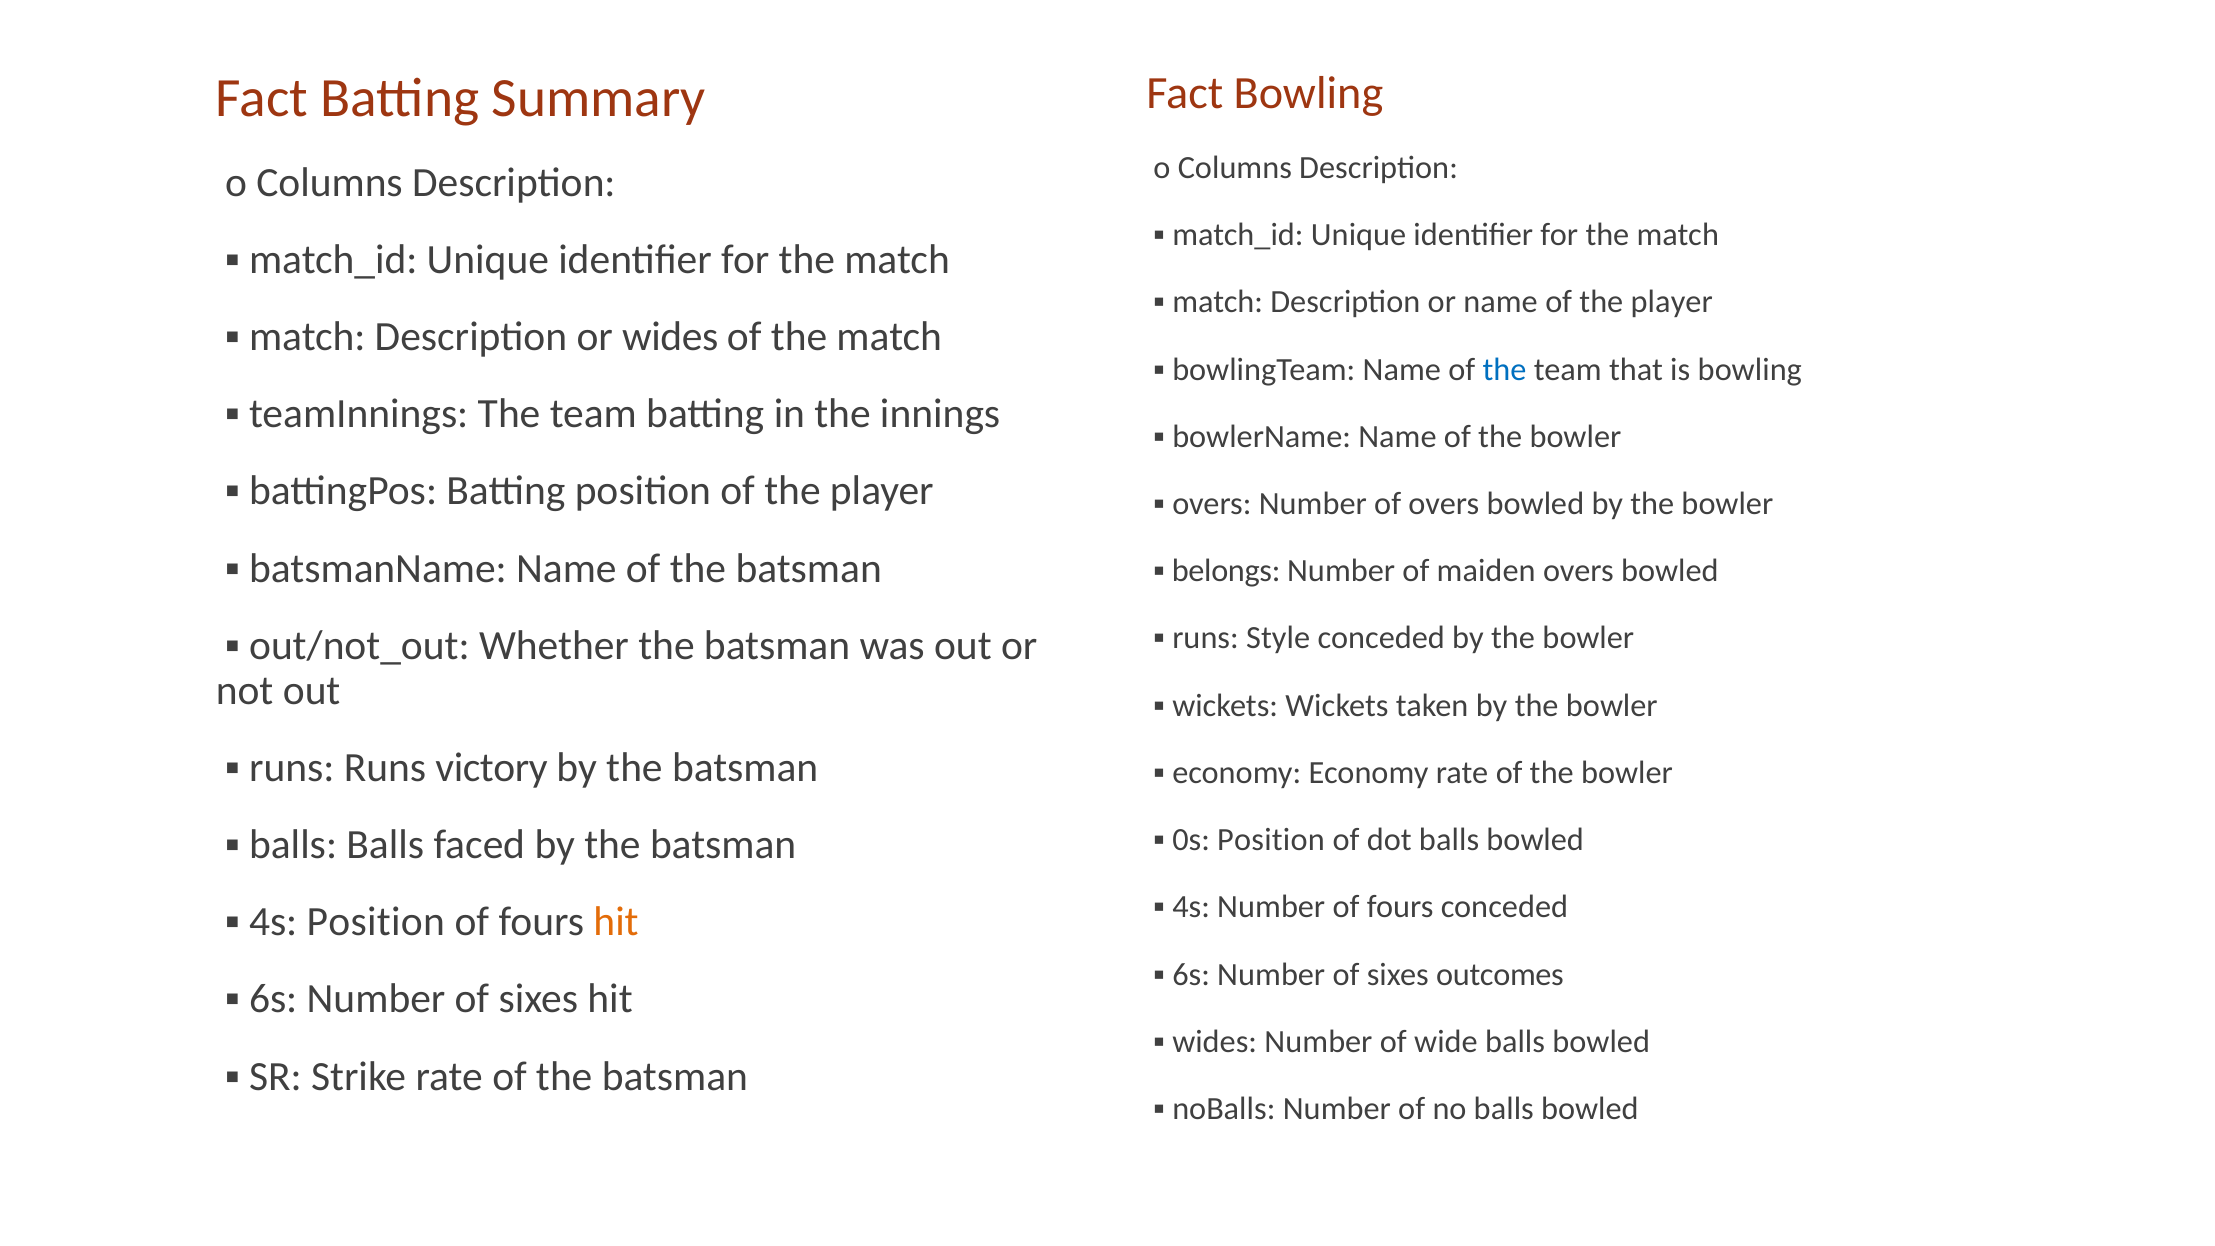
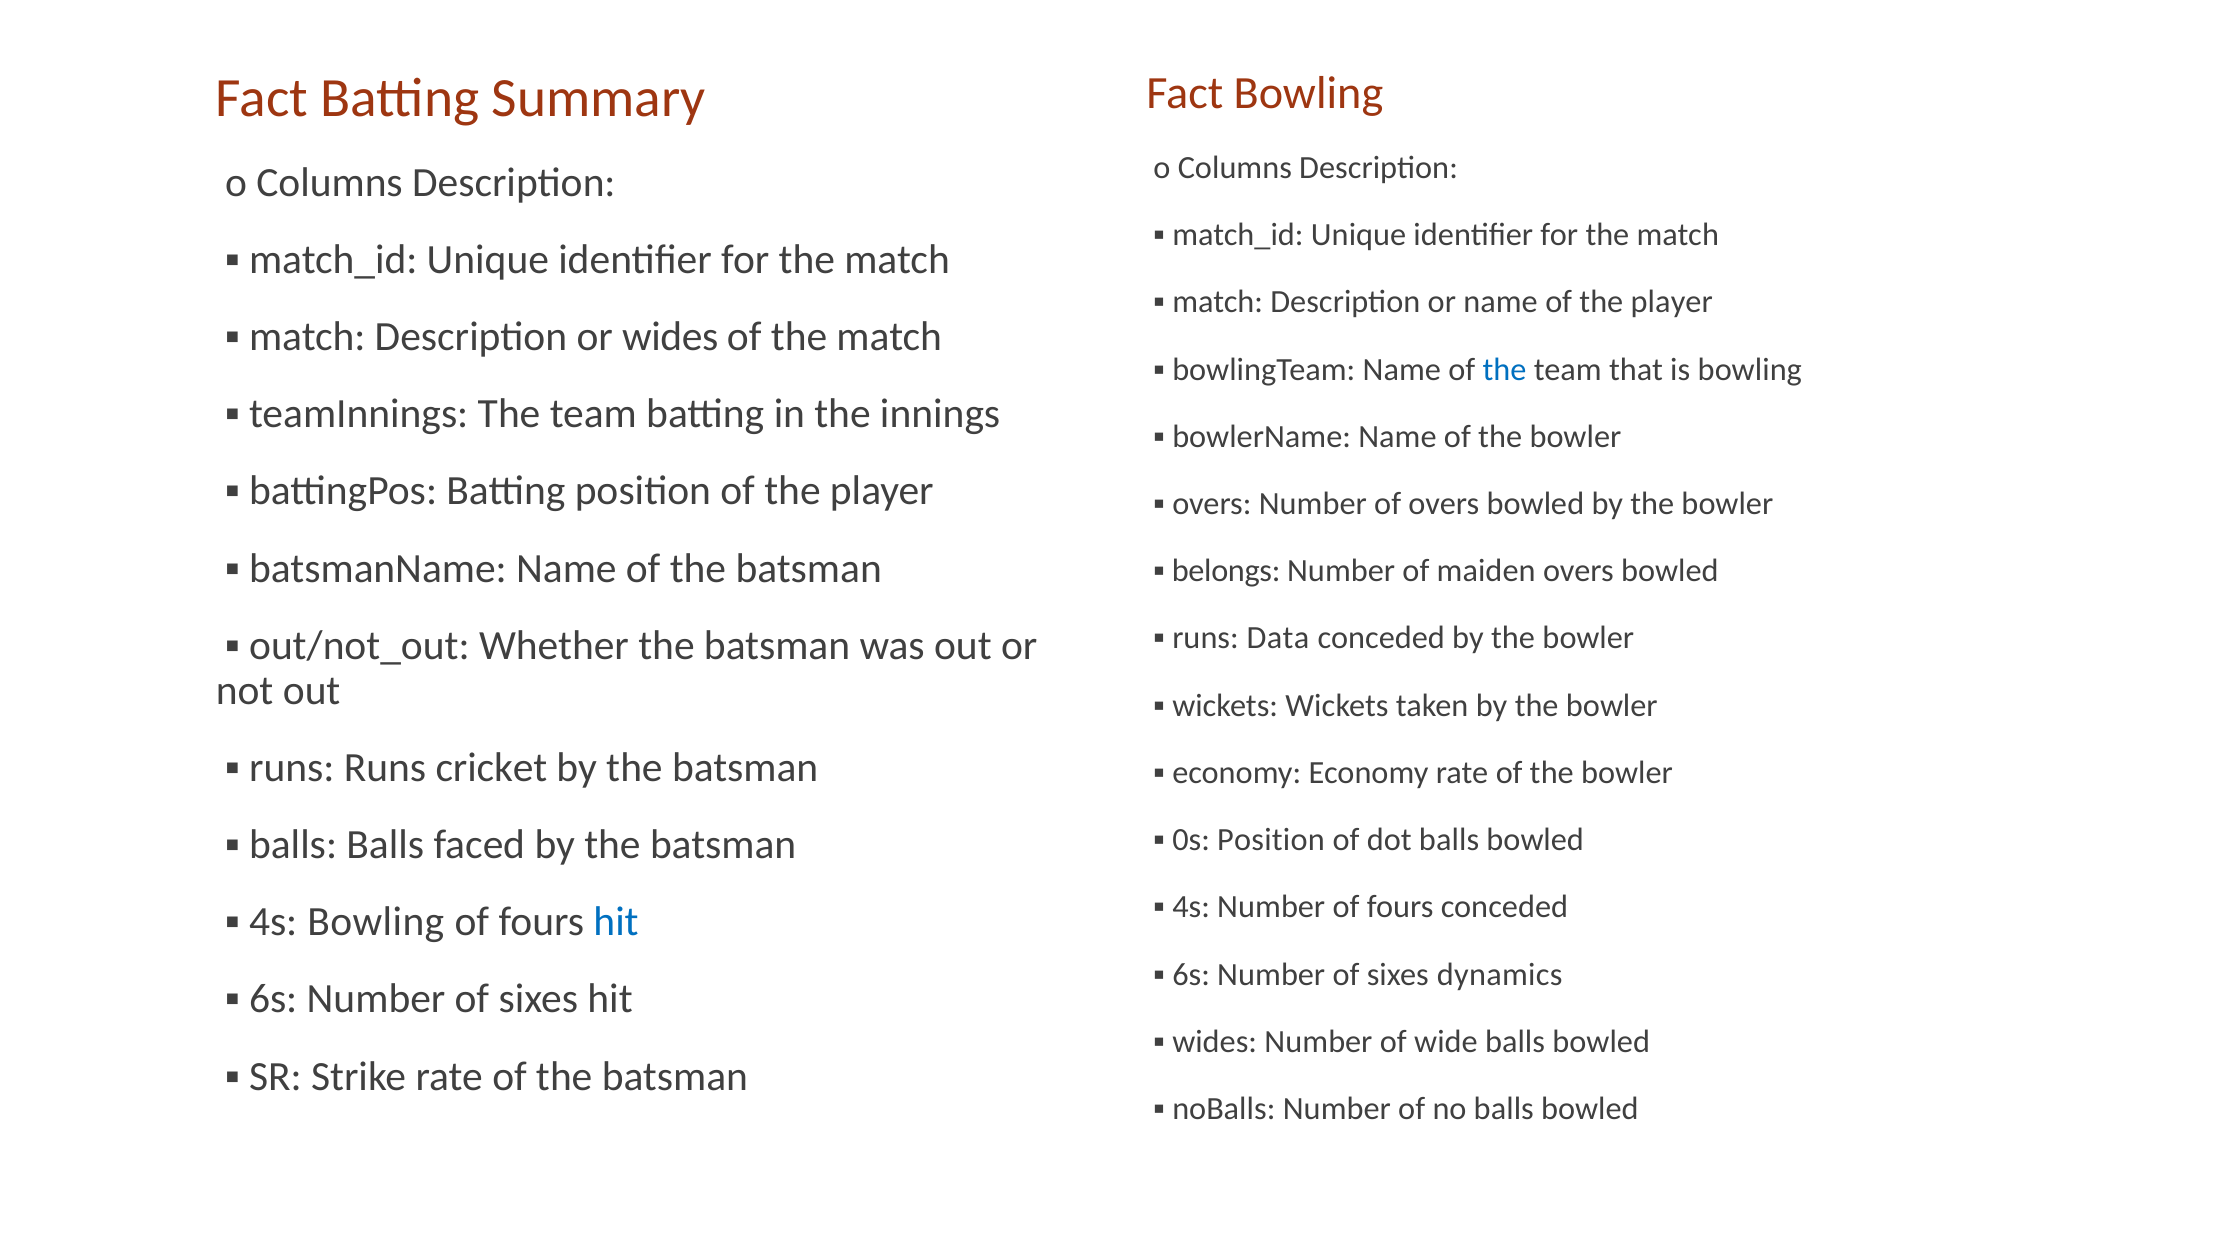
Style: Style -> Data
victory: victory -> cricket
4s Position: Position -> Bowling
hit at (616, 922) colour: orange -> blue
outcomes: outcomes -> dynamics
